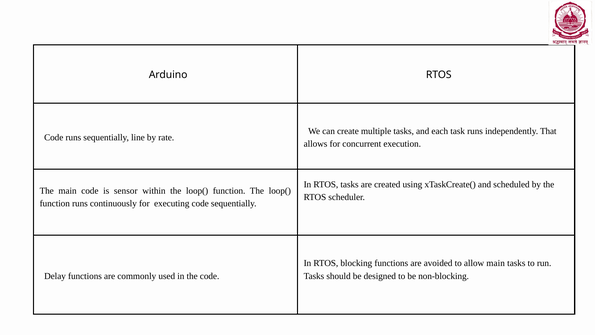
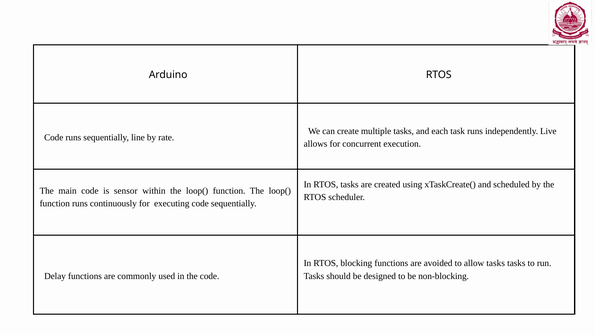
That: That -> Live
allow main: main -> tasks
